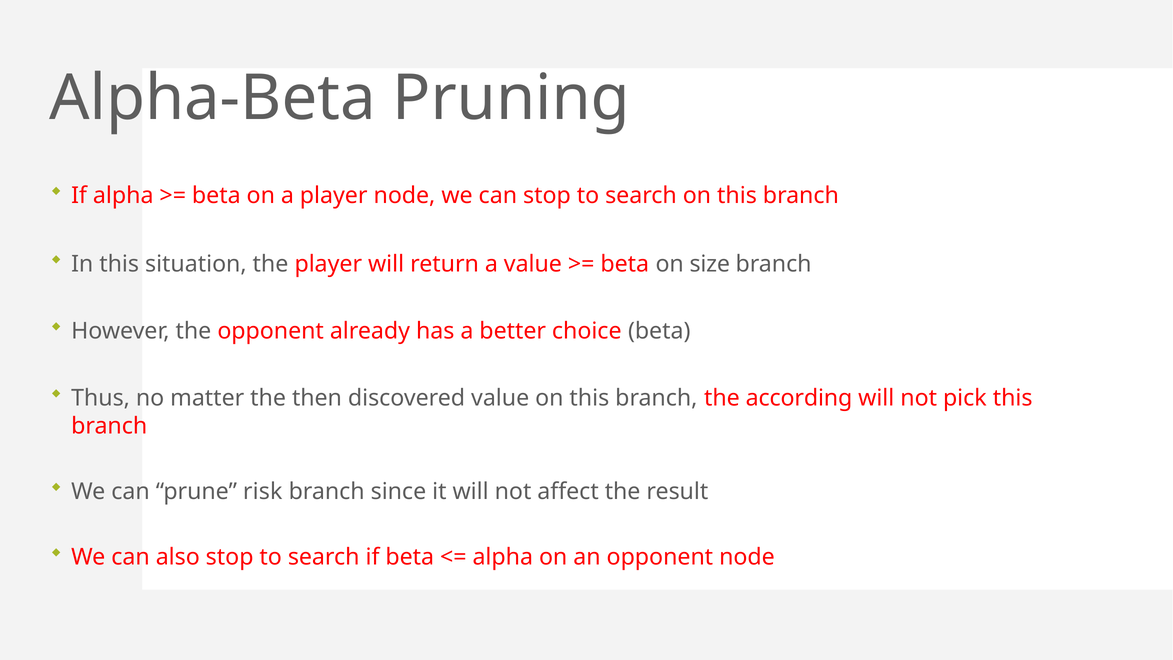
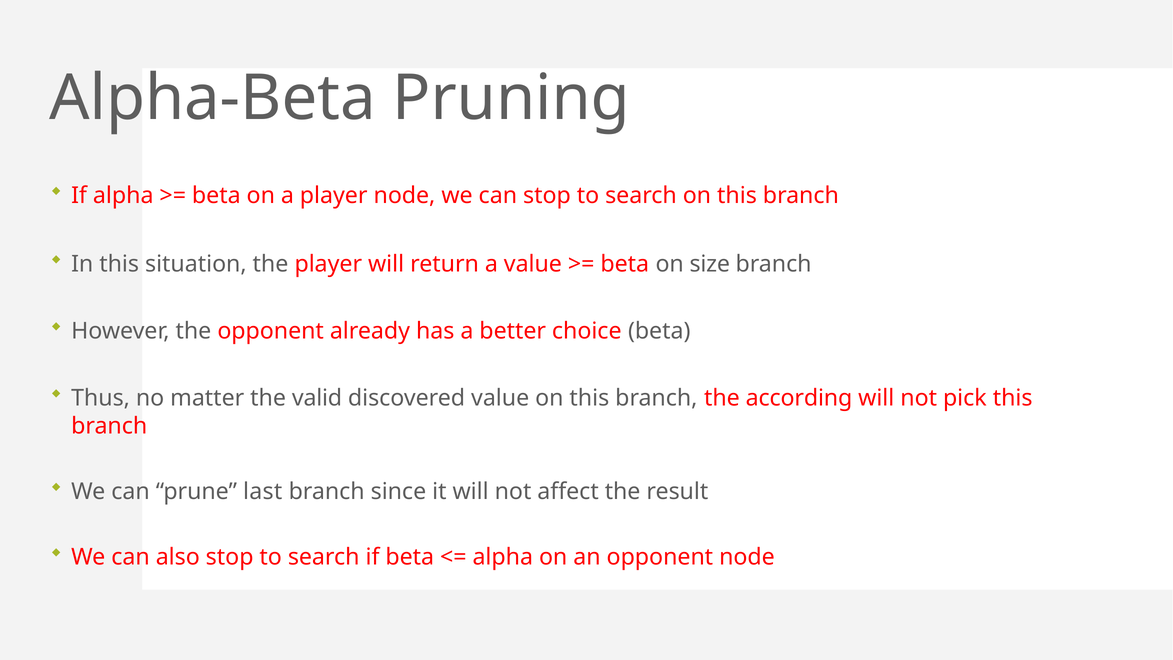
then: then -> valid
risk: risk -> last
